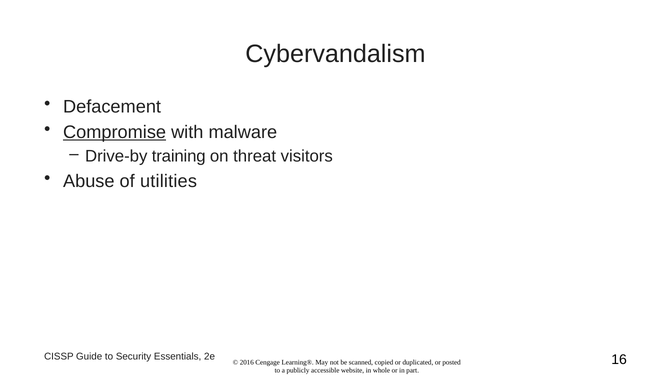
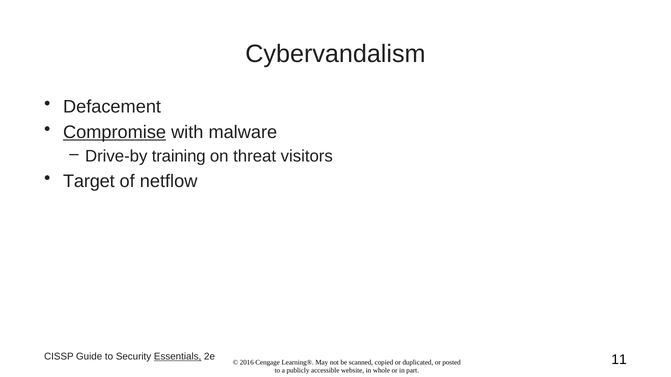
Abuse: Abuse -> Target
utilities: utilities -> netflow
Essentials underline: none -> present
16: 16 -> 11
